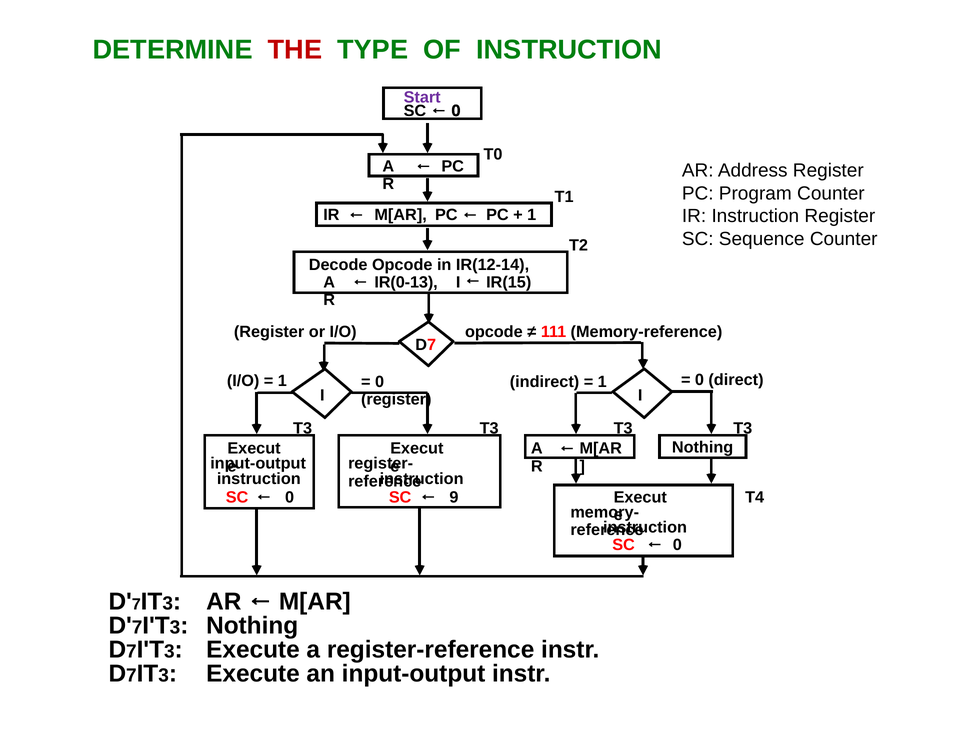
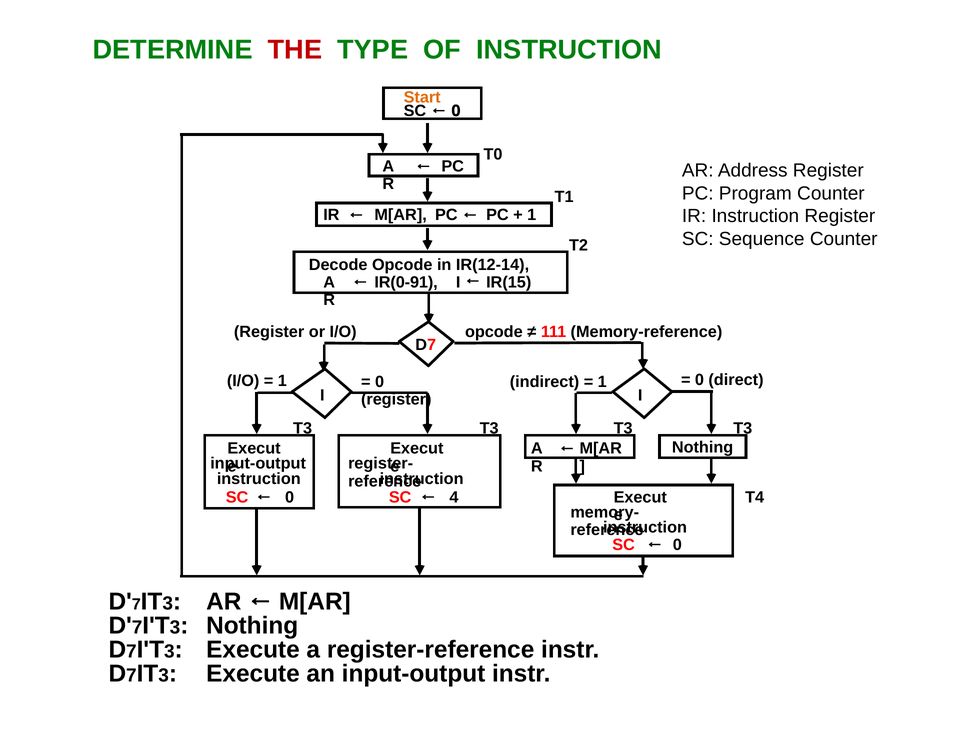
Start colour: purple -> orange
IR(0-13: IR(0-13 -> IR(0-91
9: 9 -> 4
